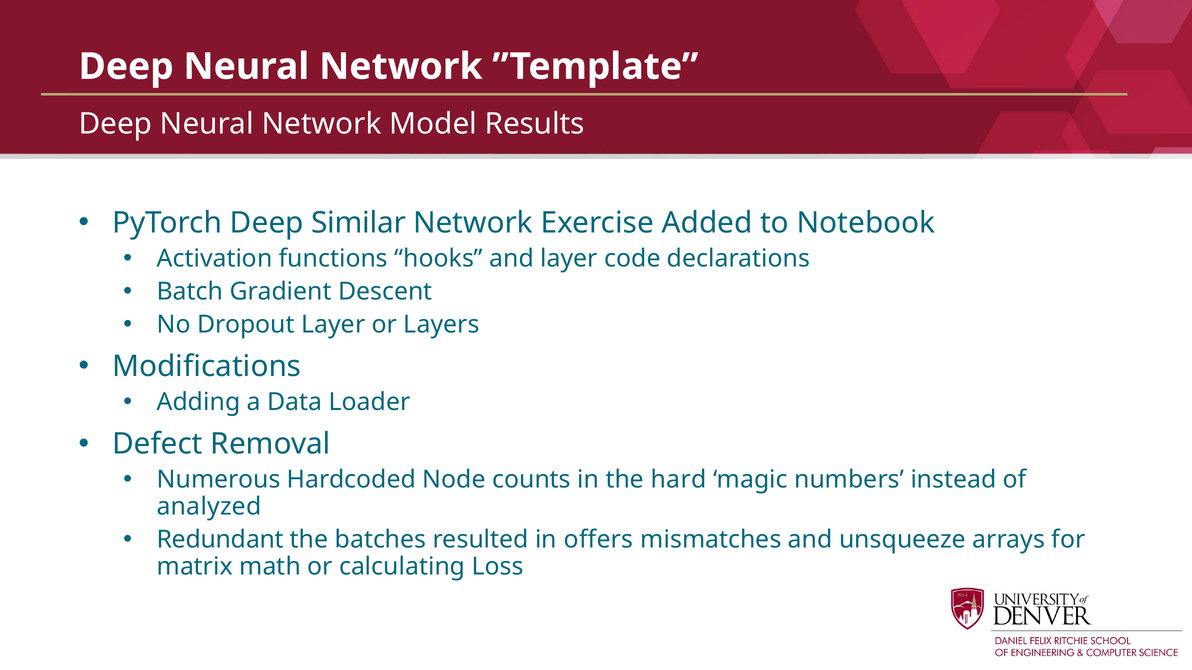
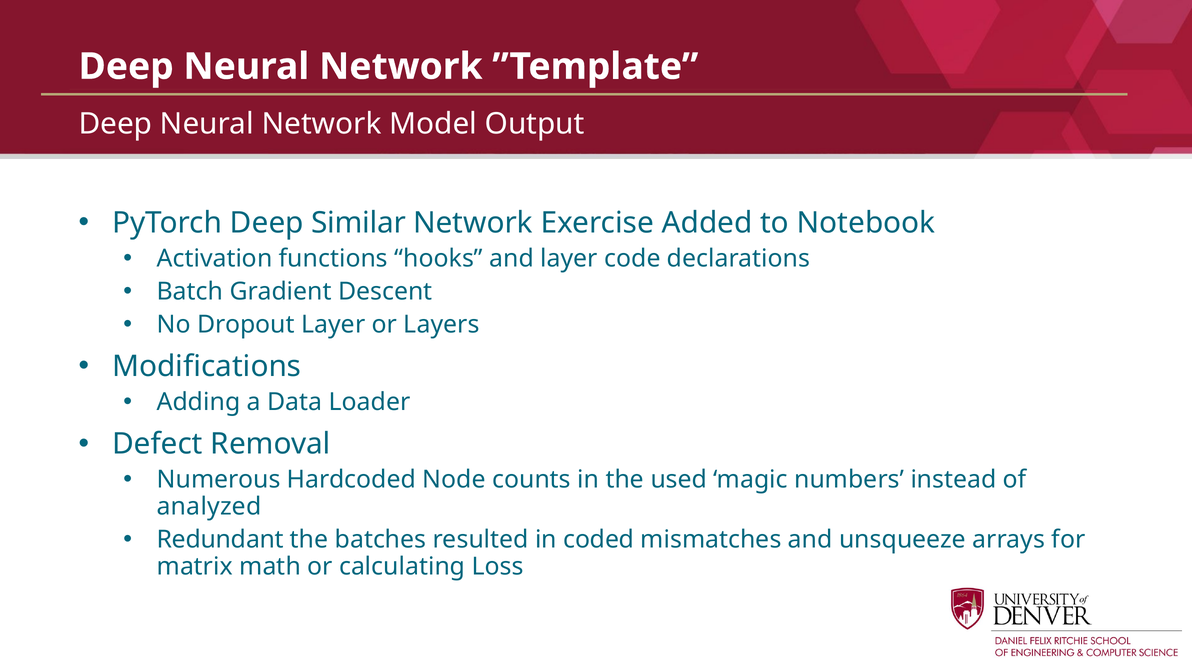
Results: Results -> Output
hard: hard -> used
offers: offers -> coded
